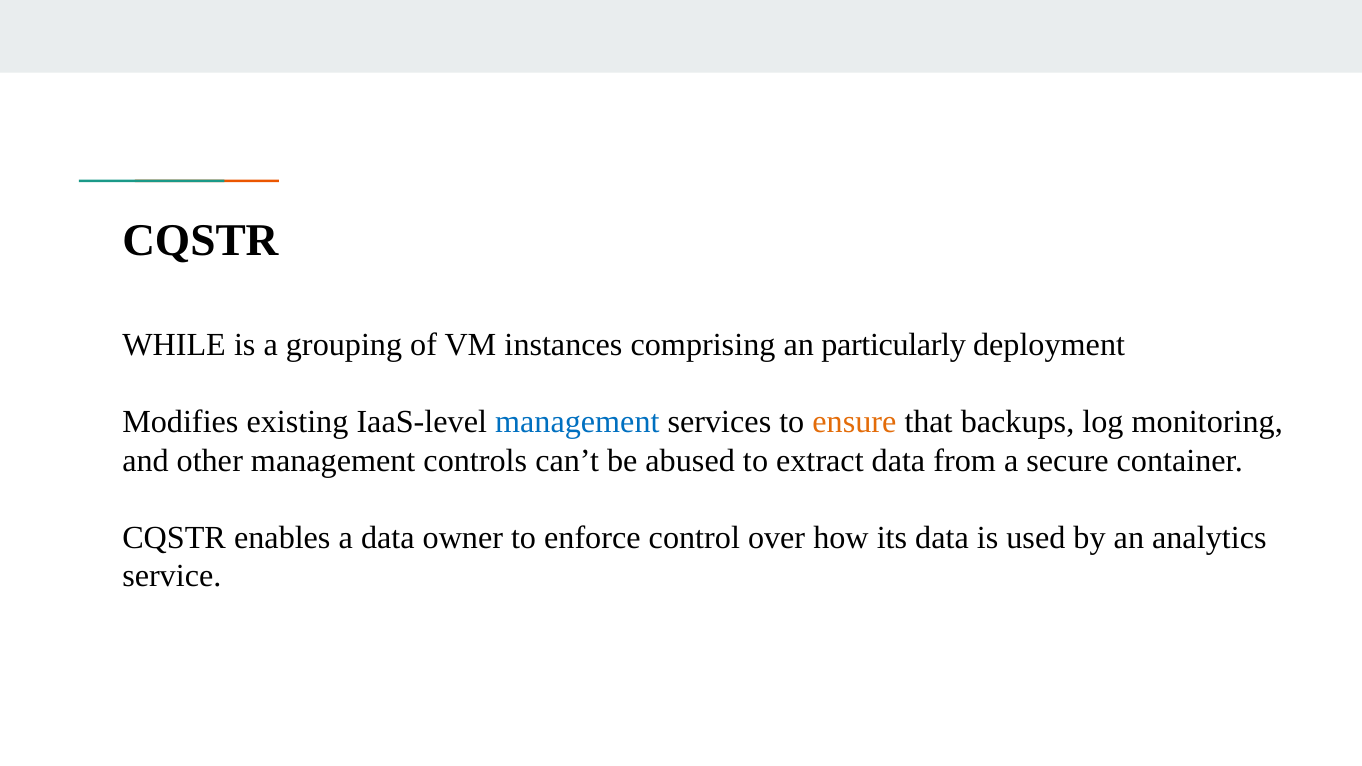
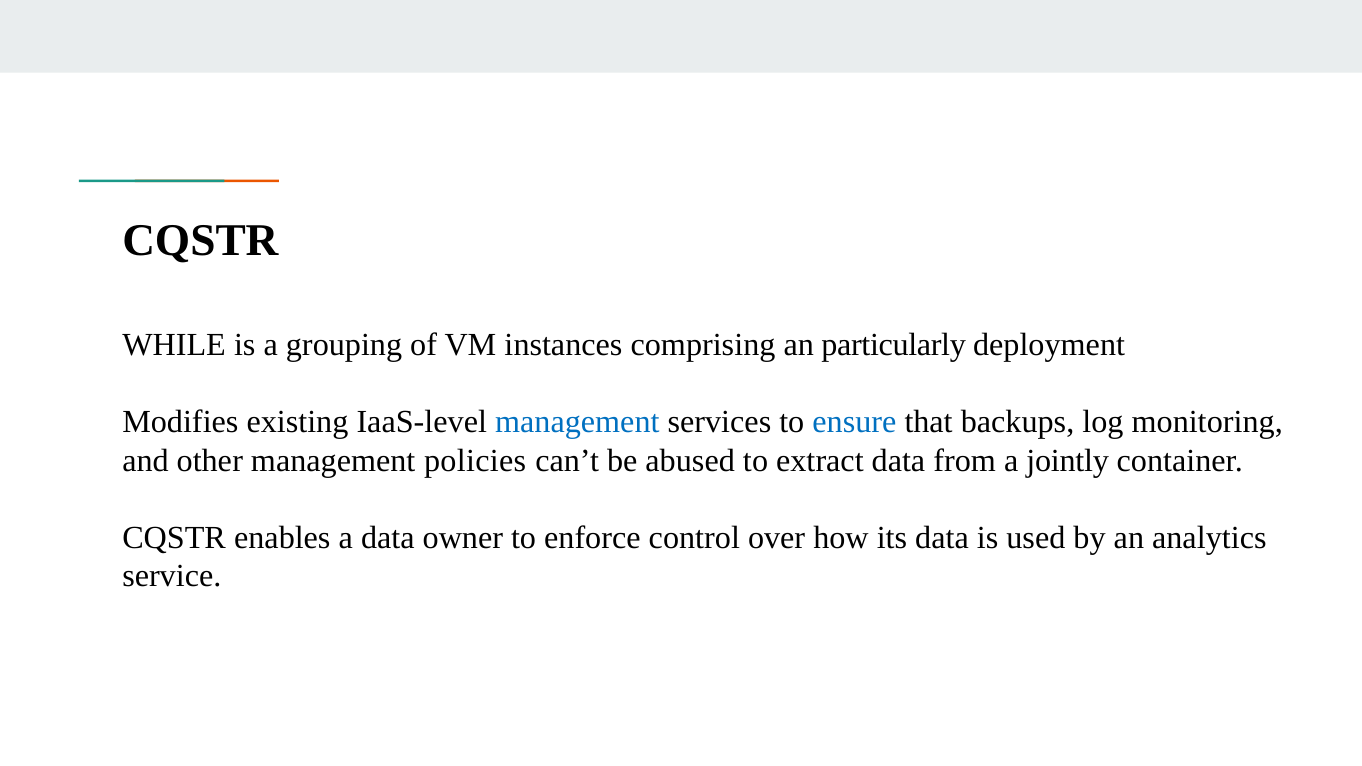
ensure colour: orange -> blue
controls: controls -> policies
secure: secure -> jointly
